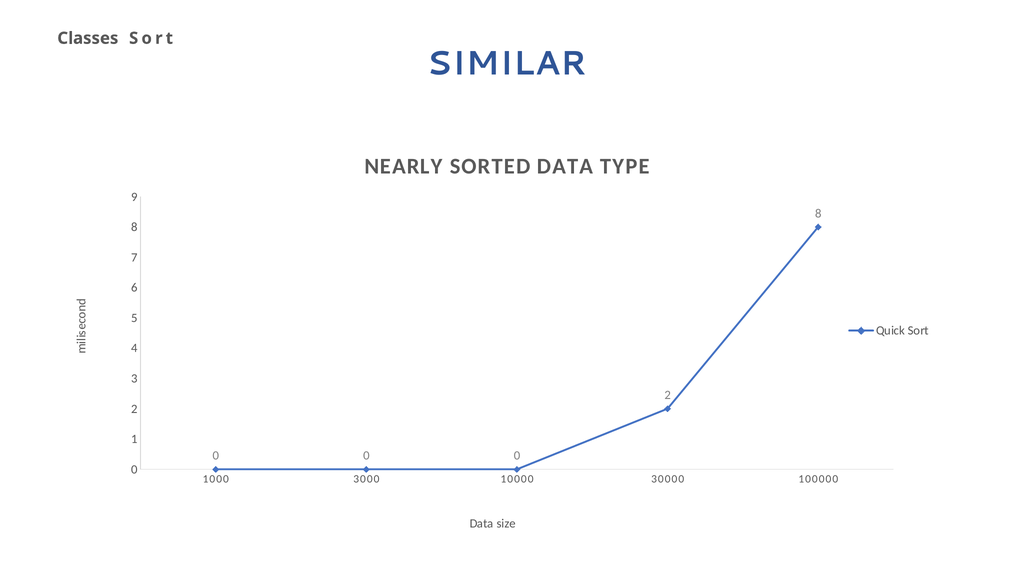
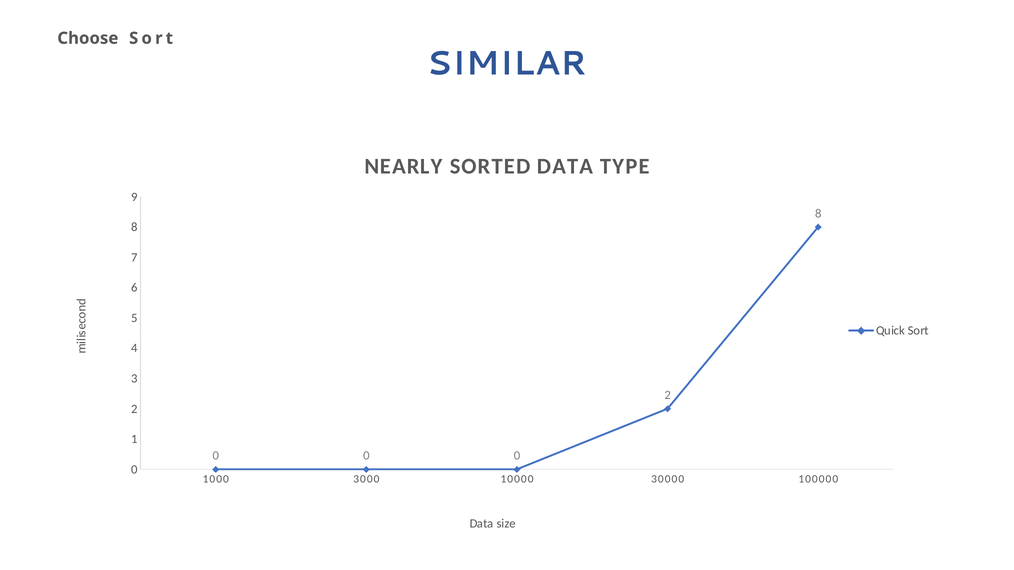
Classes: Classes -> Choose
